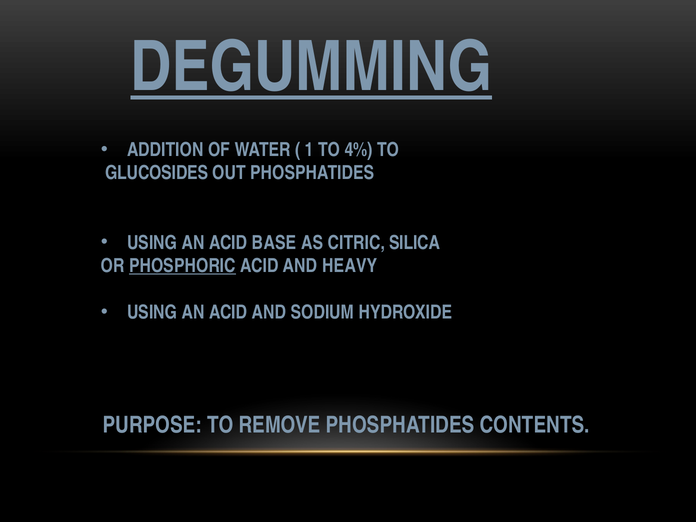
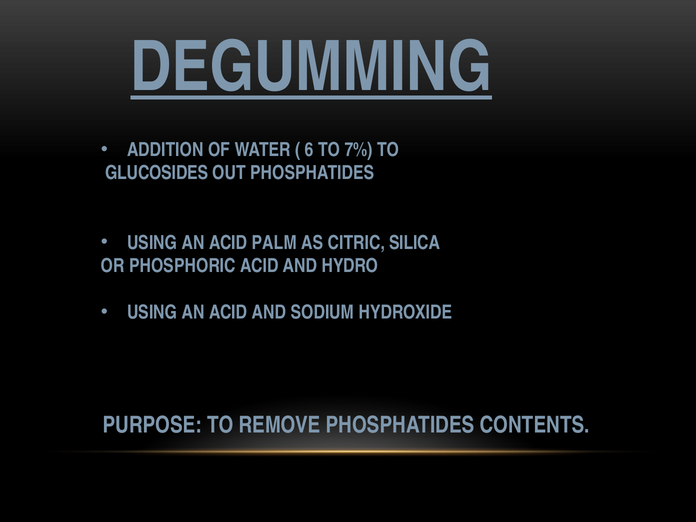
1: 1 -> 6
4%: 4% -> 7%
BASE: BASE -> PALM
PHOSPHORIC underline: present -> none
HEAVY: HEAVY -> HYDRO
